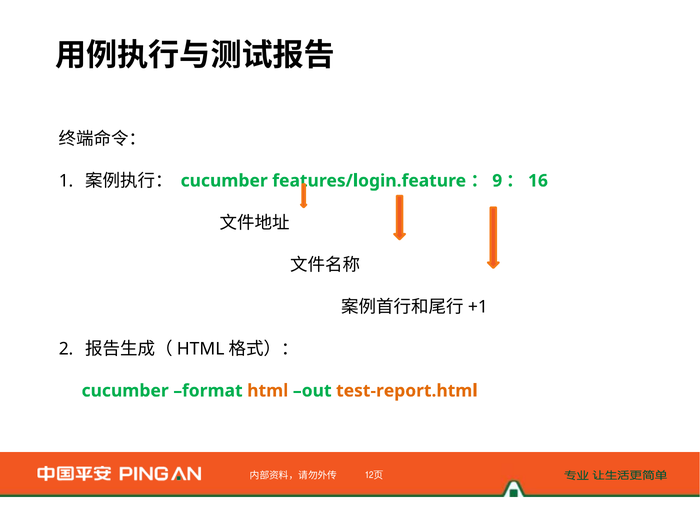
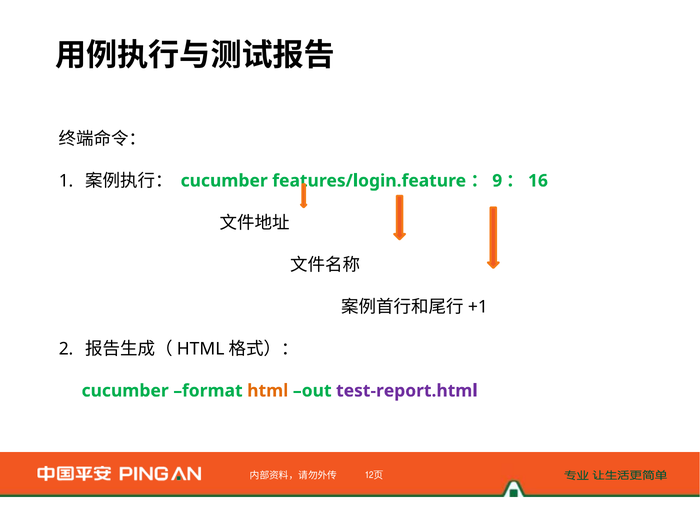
test-report.html colour: orange -> purple
